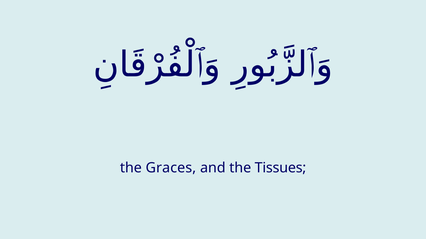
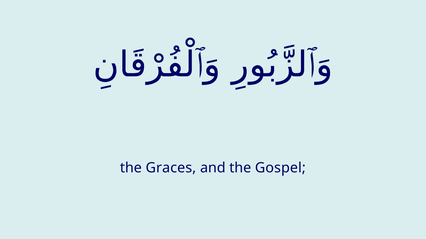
Tissues: Tissues -> Gospel
